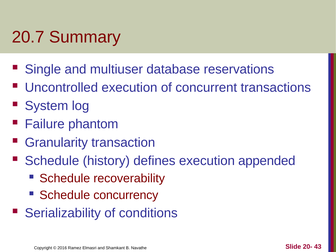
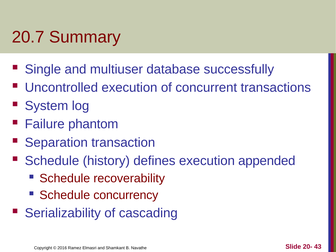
reservations: reservations -> successfully
Granularity: Granularity -> Separation
conditions: conditions -> cascading
